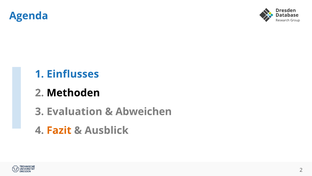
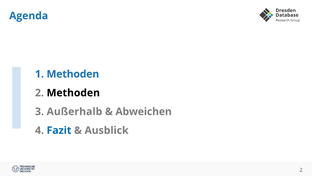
1 Einflusses: Einflusses -> Methoden
Evaluation: Evaluation -> Außerhalb
Fazit colour: orange -> blue
